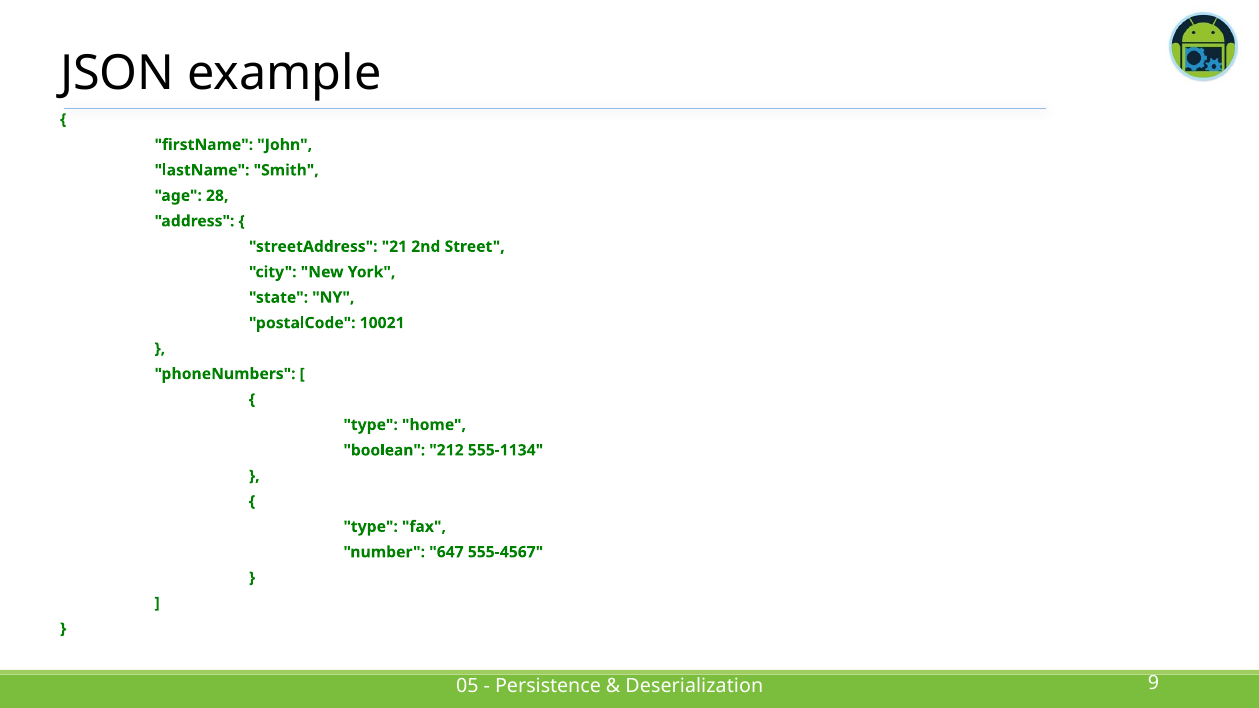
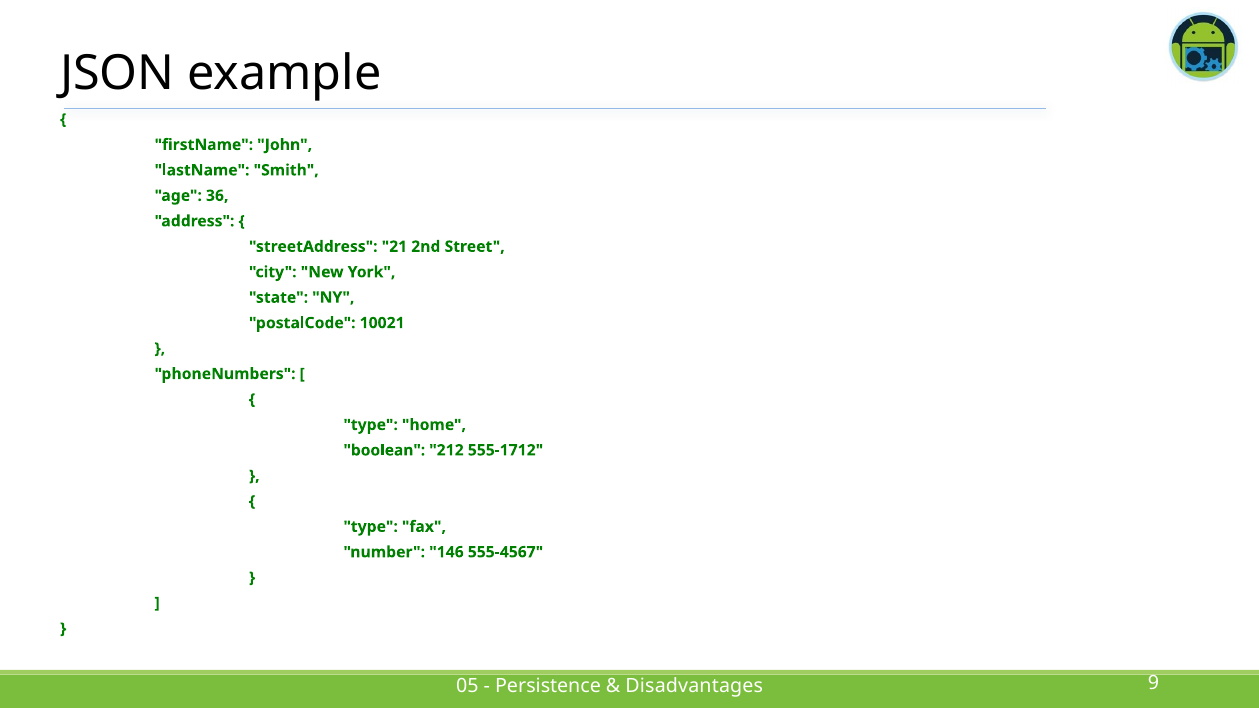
28: 28 -> 36
555-1134: 555-1134 -> 555-1712
647: 647 -> 146
Deserialization: Deserialization -> Disadvantages
